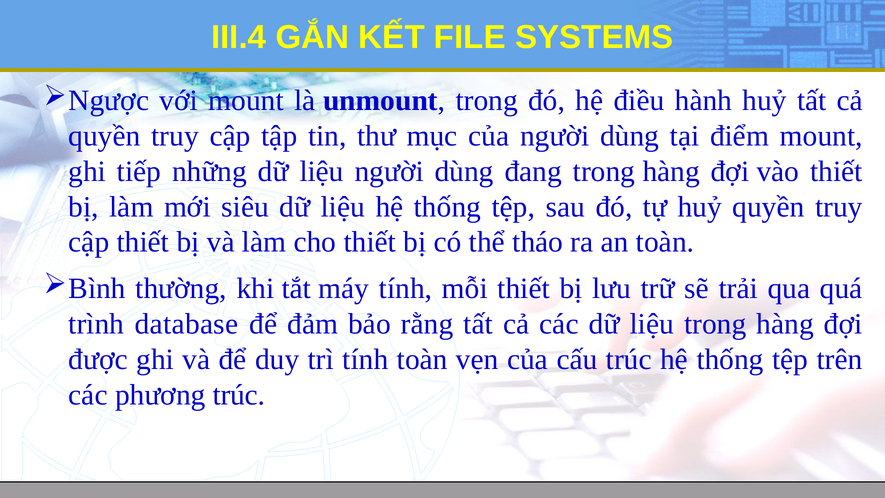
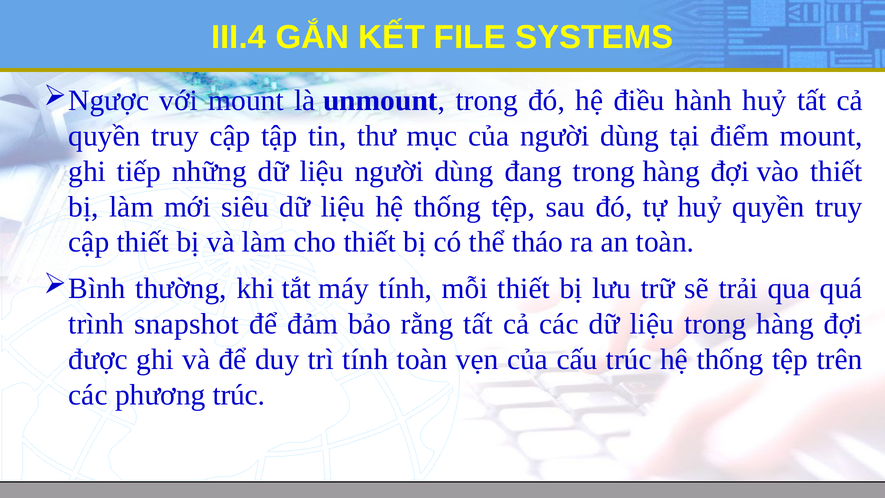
database: database -> snapshot
